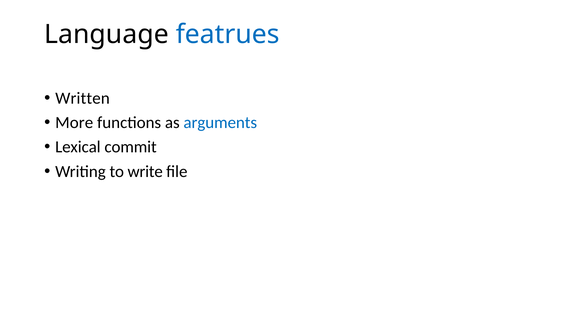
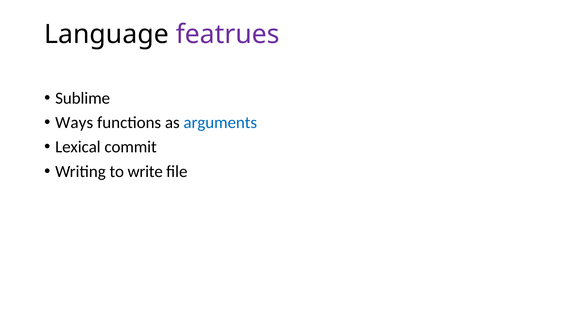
featrues colour: blue -> purple
Written: Written -> Sublime
More: More -> Ways
